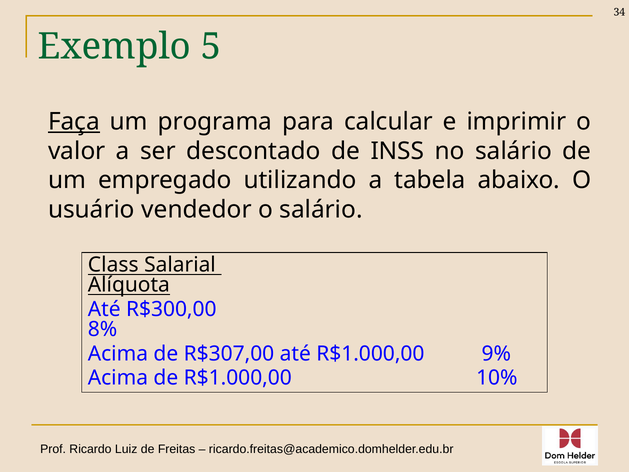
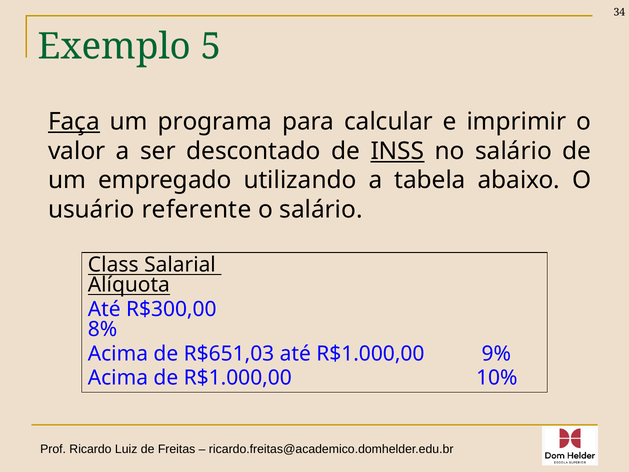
INSS underline: none -> present
vendedor: vendedor -> referente
R$307,00: R$307,00 -> R$651,03
